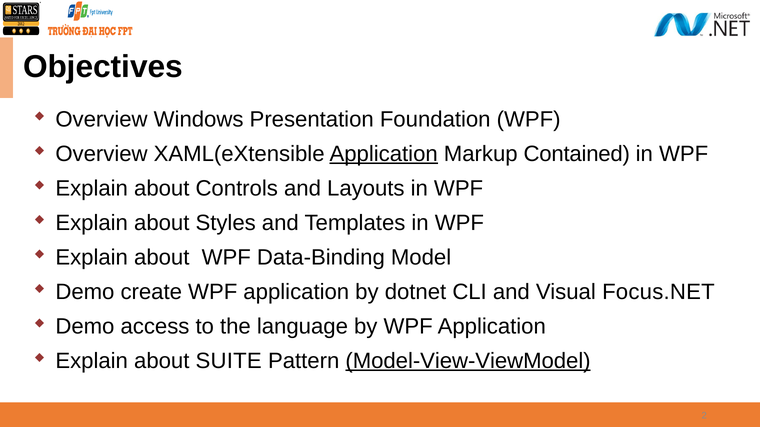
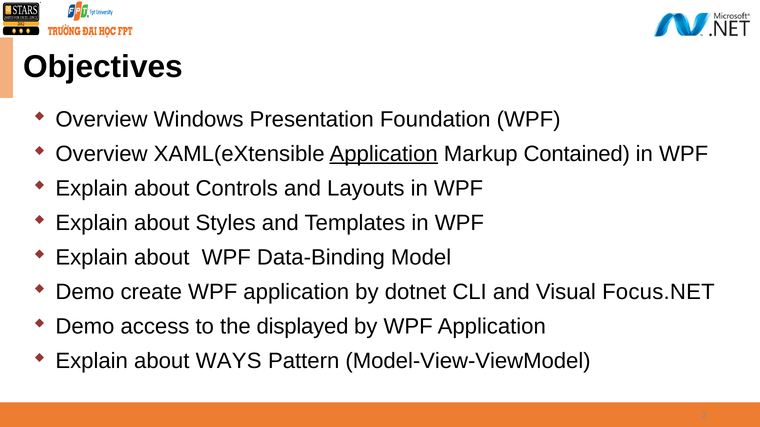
language: language -> displayed
SUITE: SUITE -> WAYS
Model-View-ViewModel underline: present -> none
